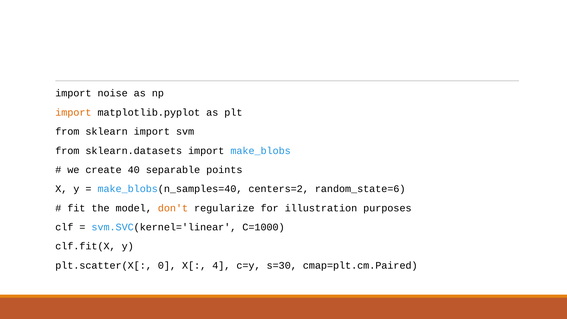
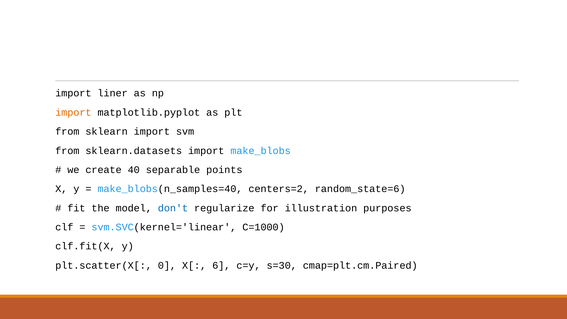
noise: noise -> liner
don't colour: orange -> blue
4: 4 -> 6
